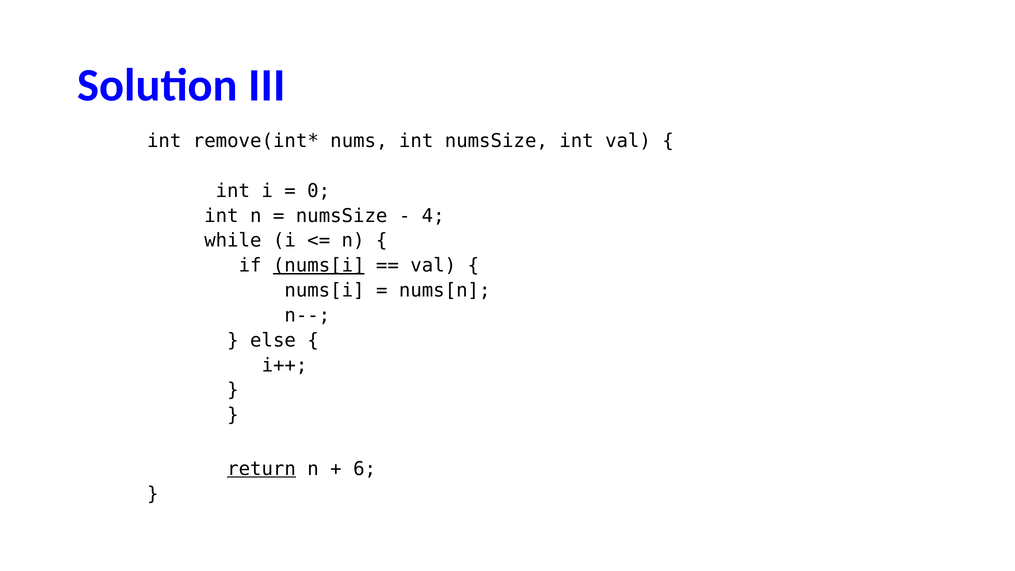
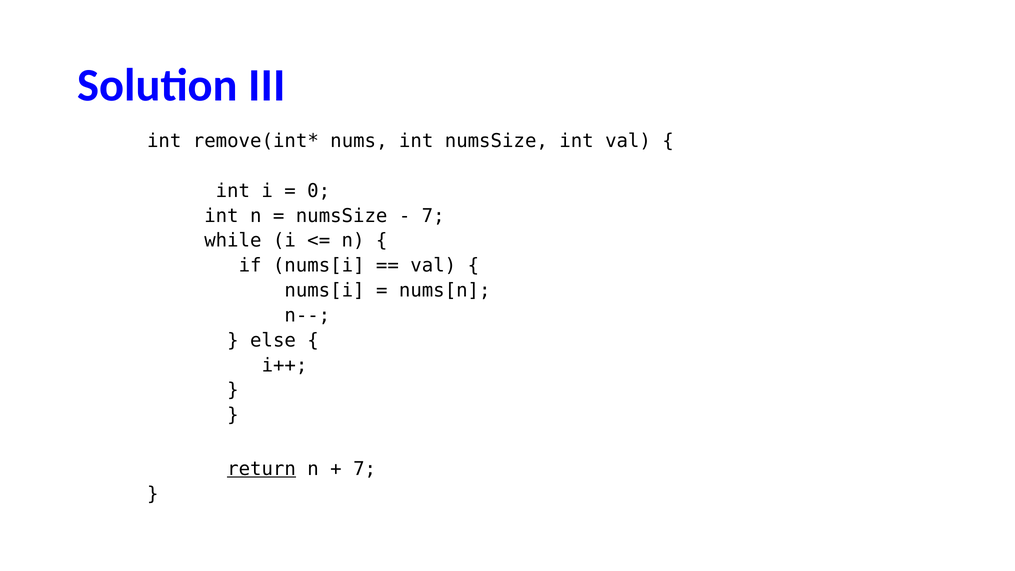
4 at (433, 216): 4 -> 7
nums[i at (319, 266) underline: present -> none
6 at (365, 469): 6 -> 7
